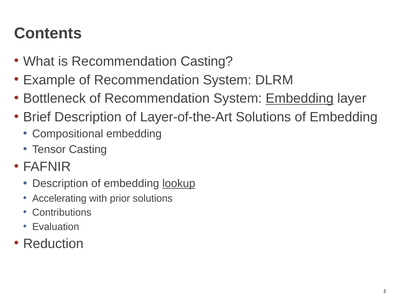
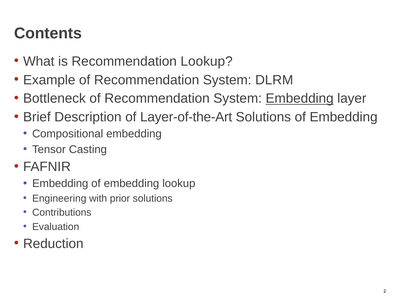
Recommendation Casting: Casting -> Lookup
Description at (60, 184): Description -> Embedding
lookup at (179, 184) underline: present -> none
Accelerating: Accelerating -> Engineering
